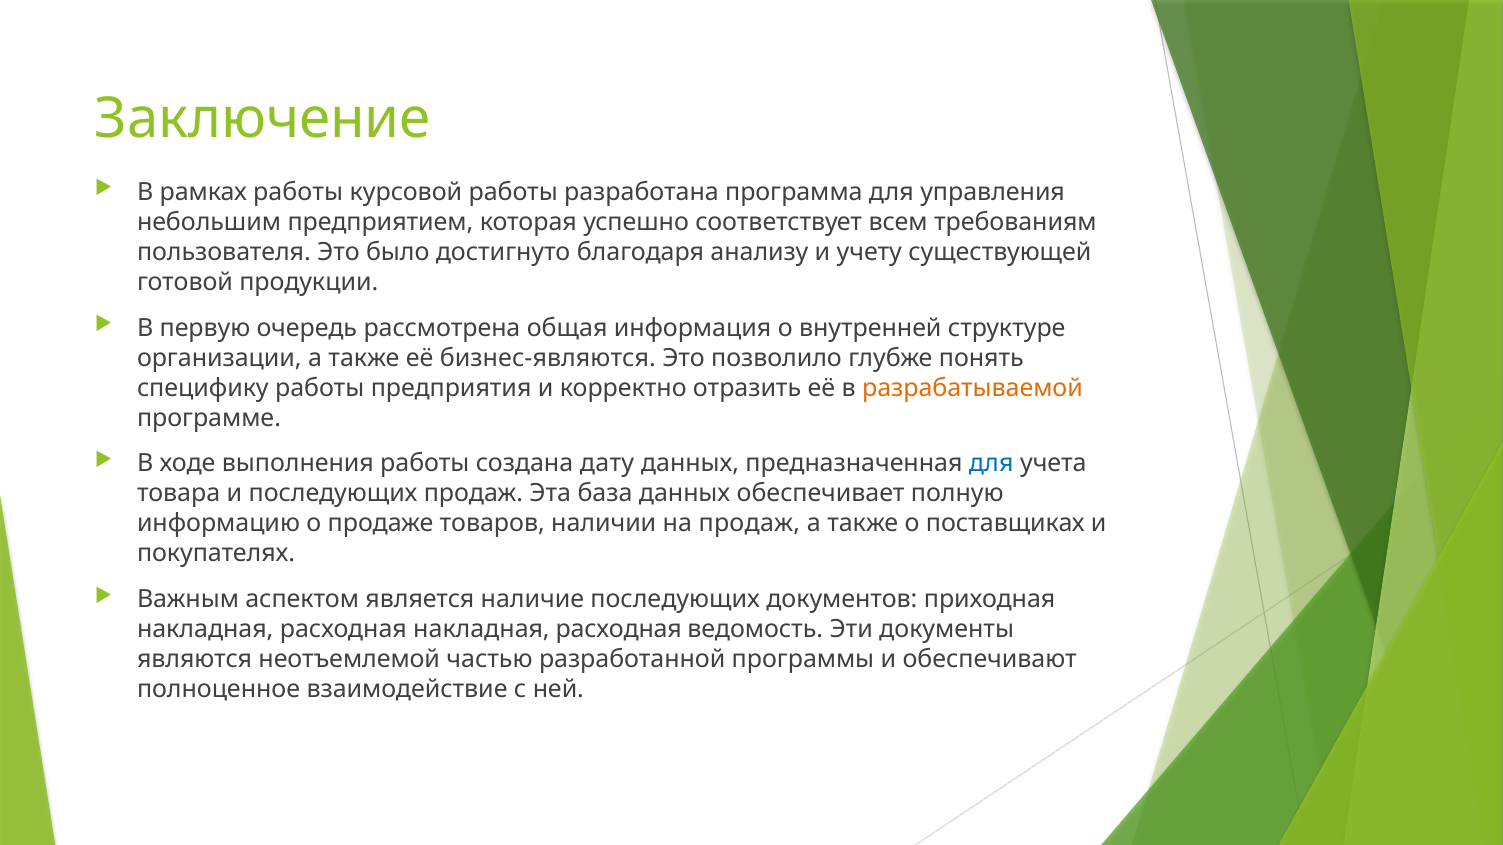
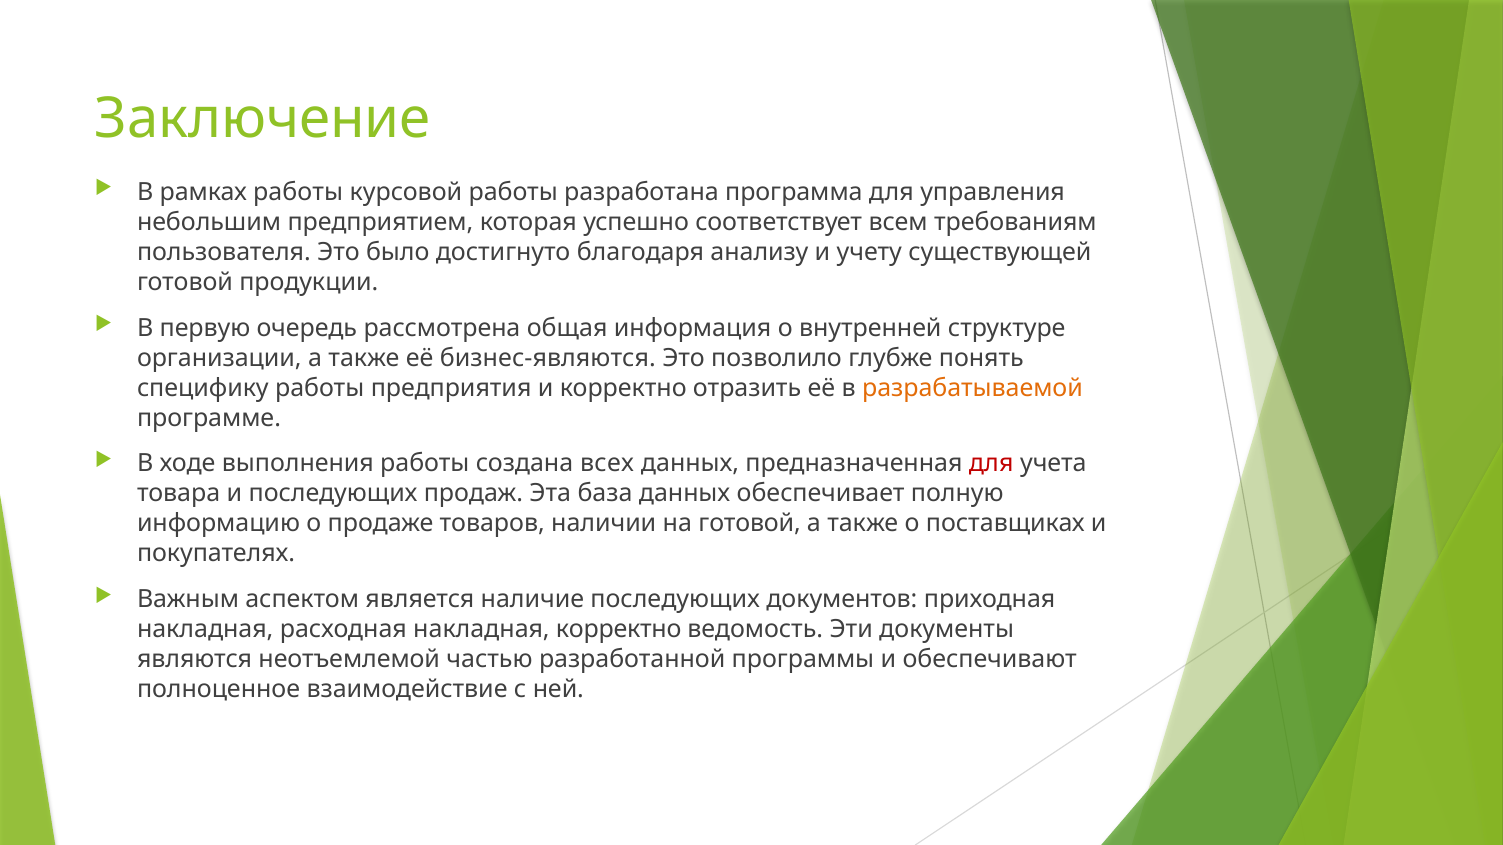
дату: дату -> всех
для at (991, 464) colour: blue -> red
на продаж: продаж -> готовой
расходная накладная расходная: расходная -> корректно
